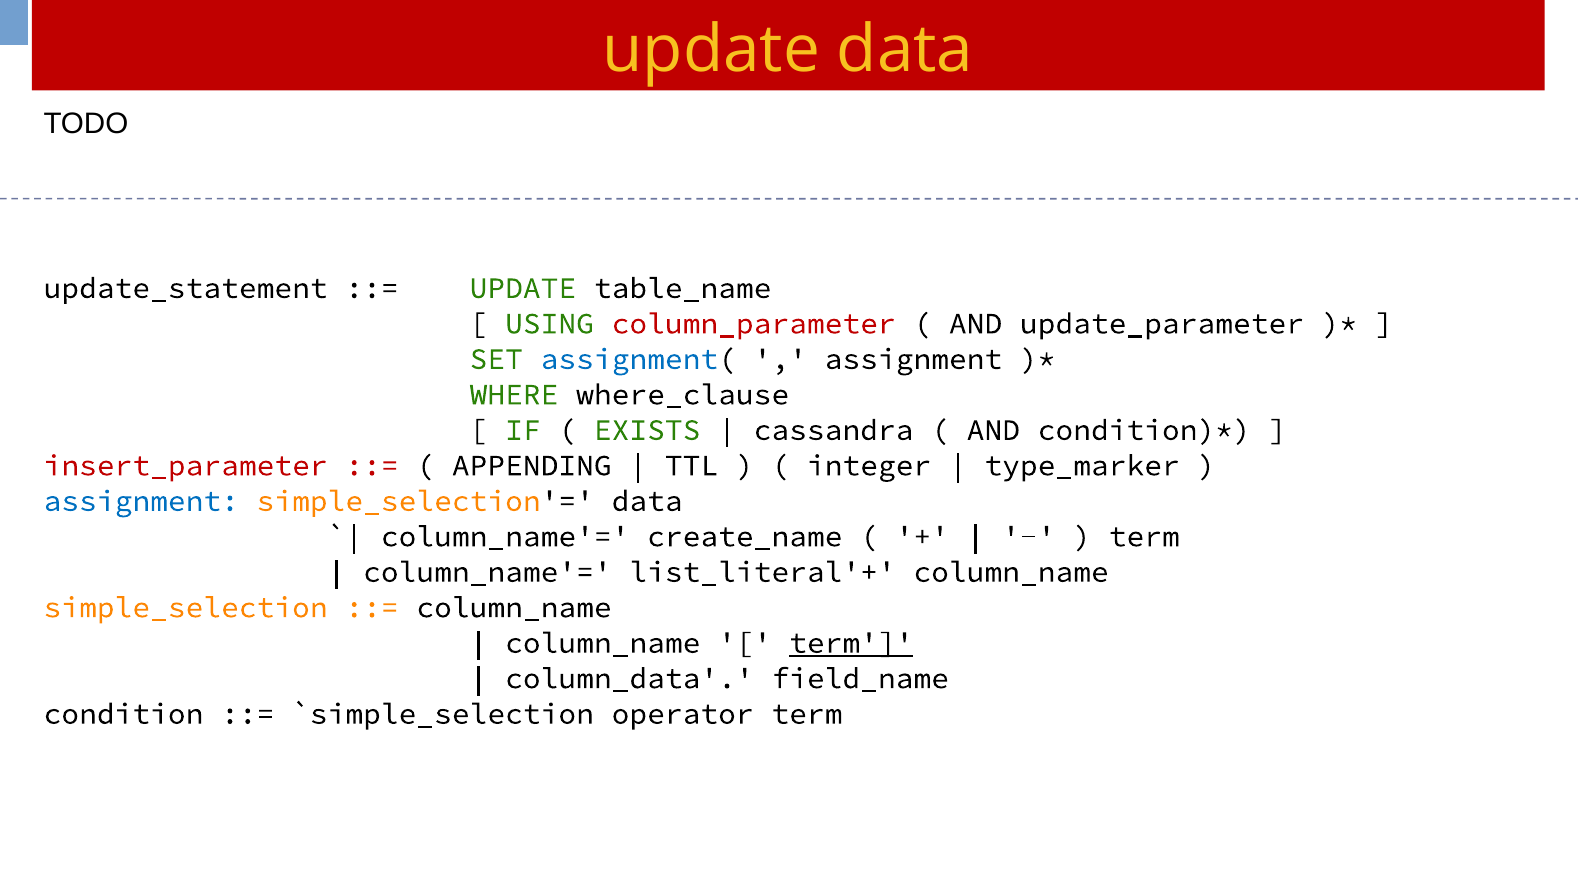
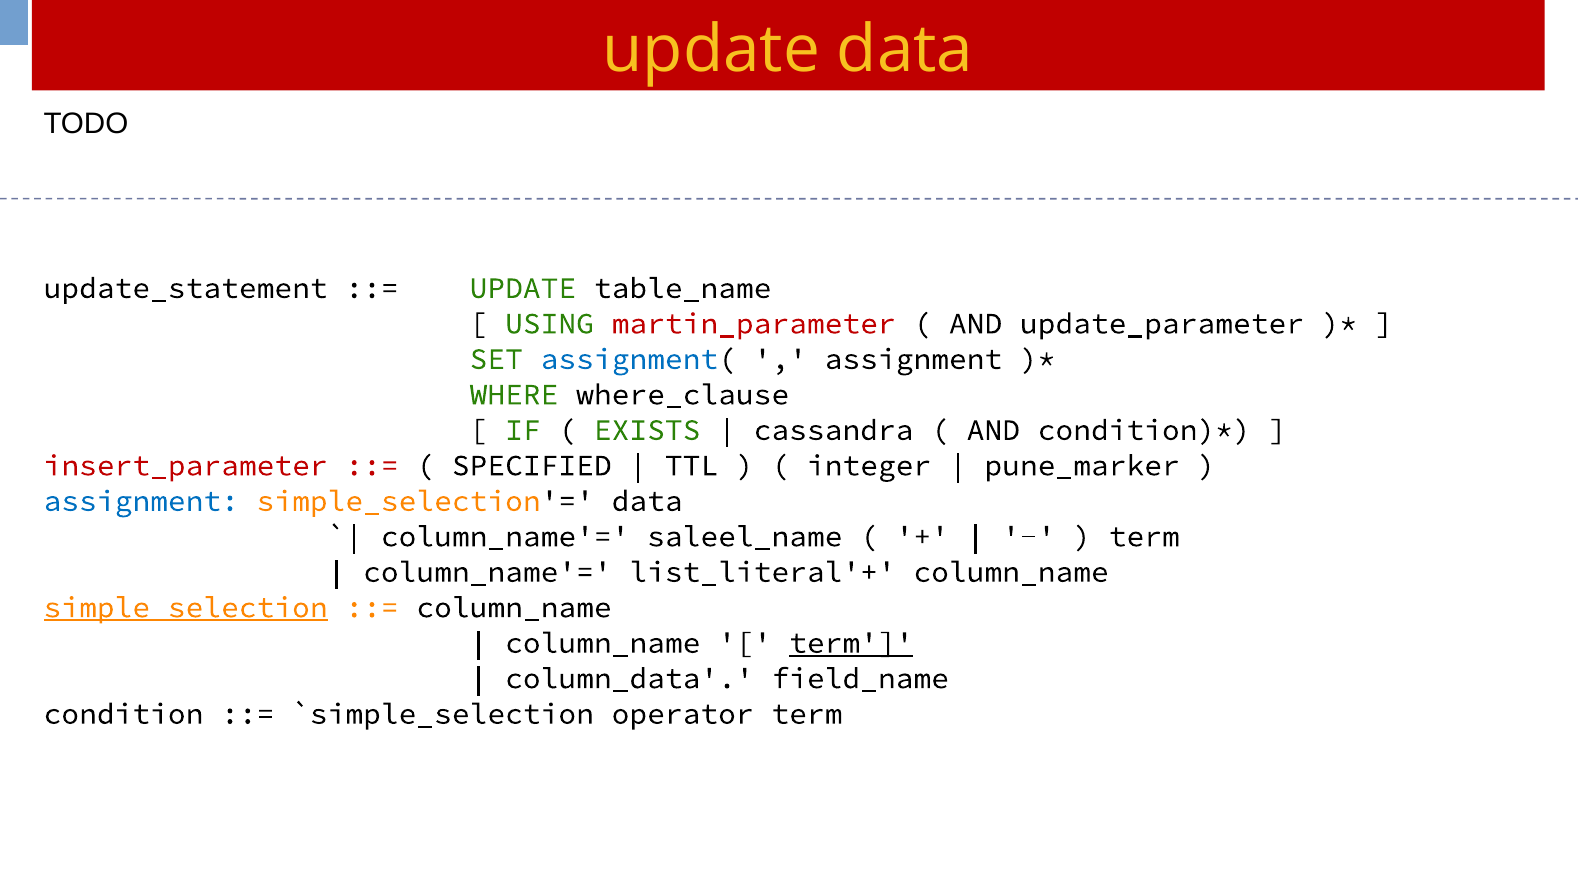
column_parameter: column_parameter -> martin_parameter
APPENDING: APPENDING -> SPECIFIED
type_marker: type_marker -> pune_marker
create_name: create_name -> saleel_name
simple_selection underline: none -> present
